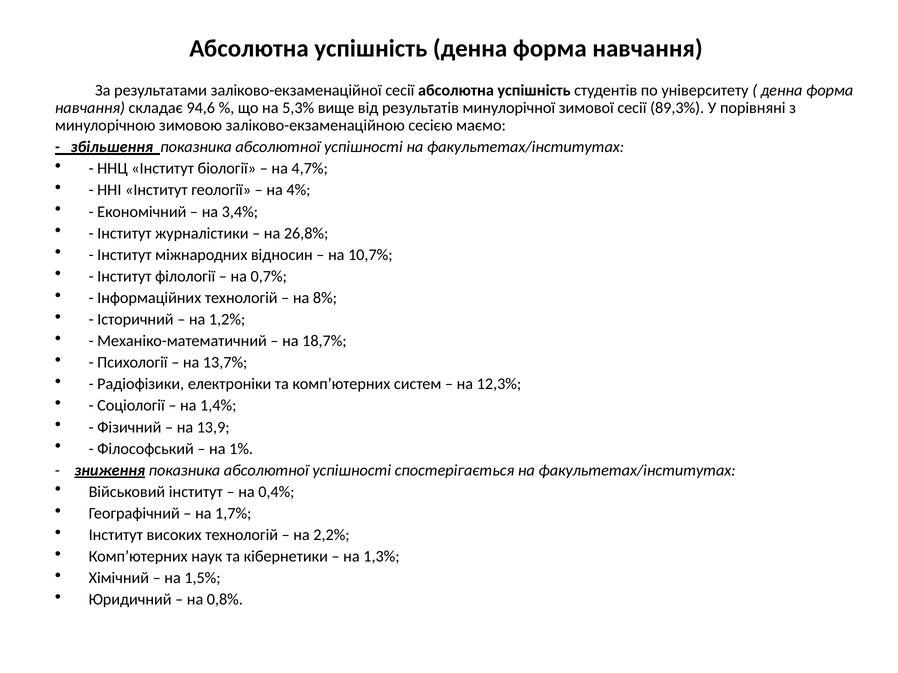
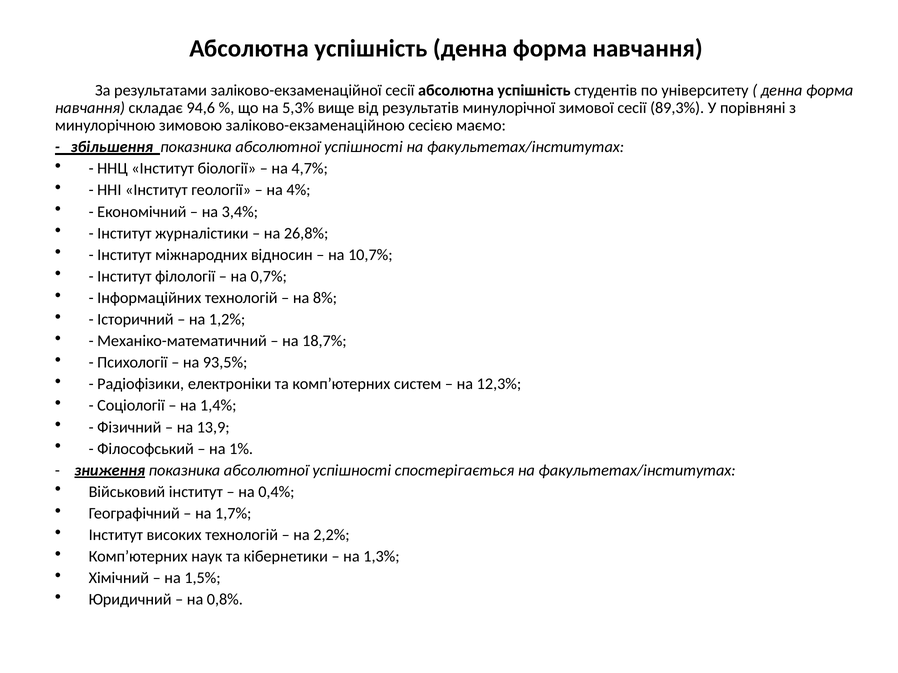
13,7%: 13,7% -> 93,5%
